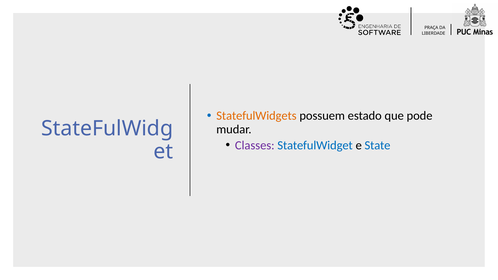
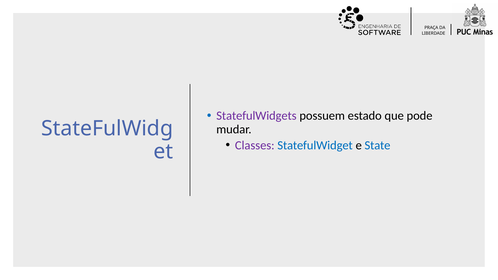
StatefulWidgets colour: orange -> purple
